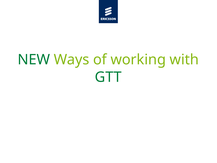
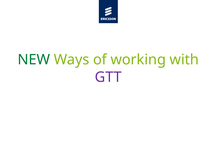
GTT colour: green -> purple
